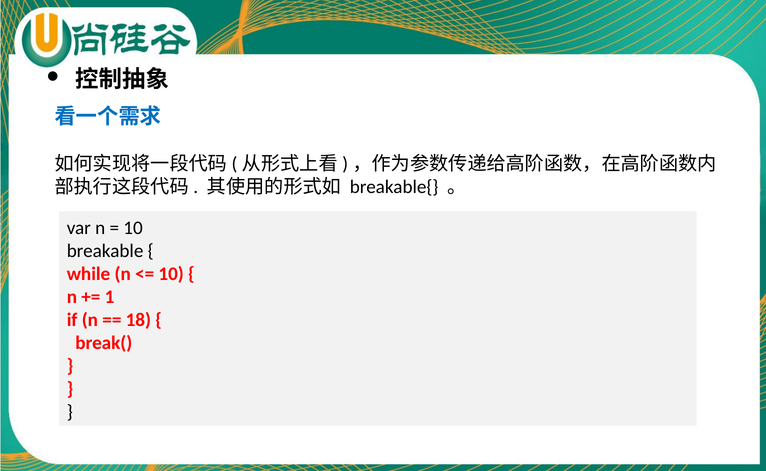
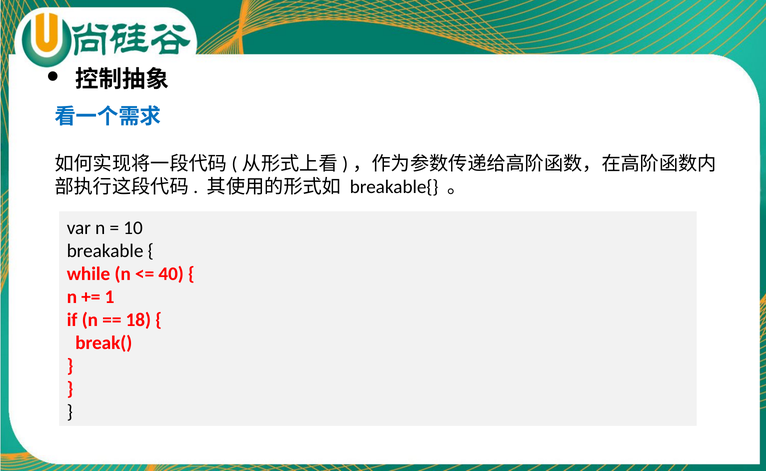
10 at (171, 274): 10 -> 40
